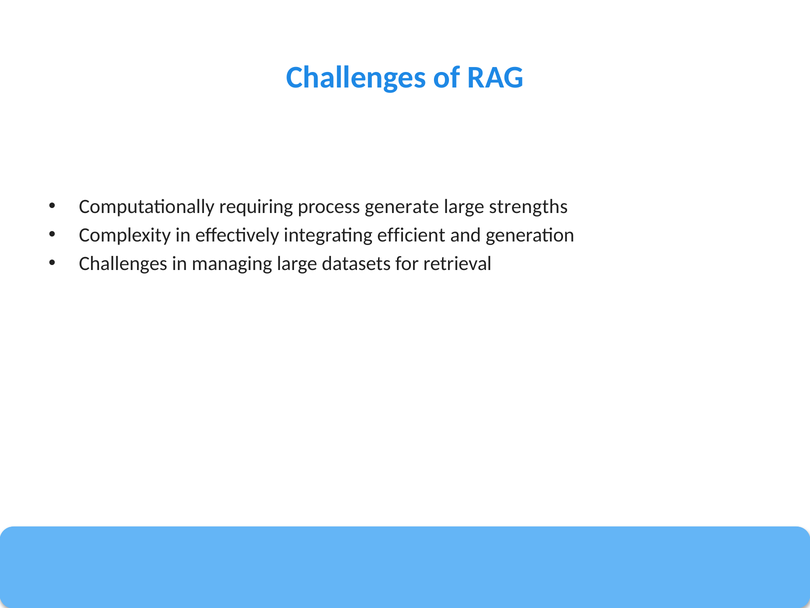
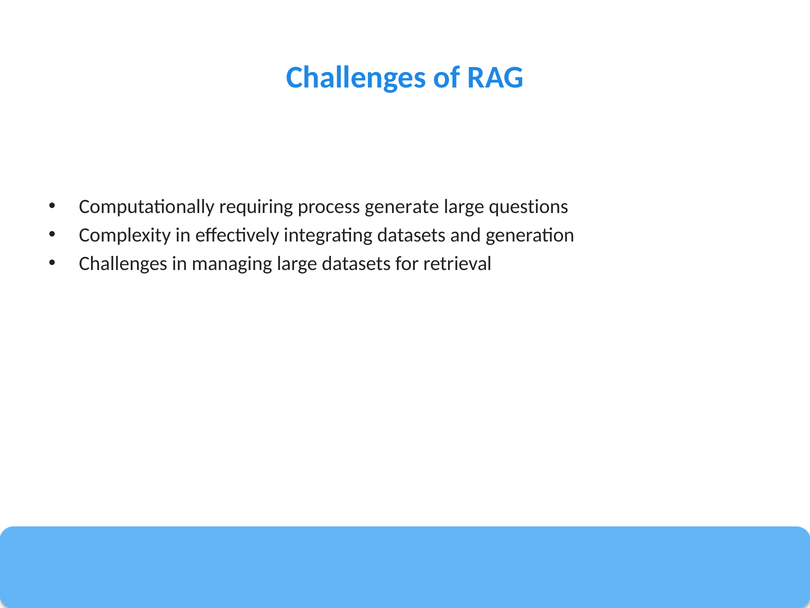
strengths: strengths -> questions
integrating efficient: efficient -> datasets
